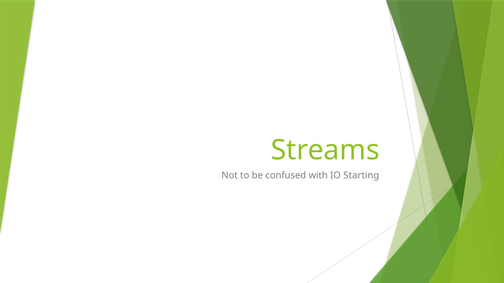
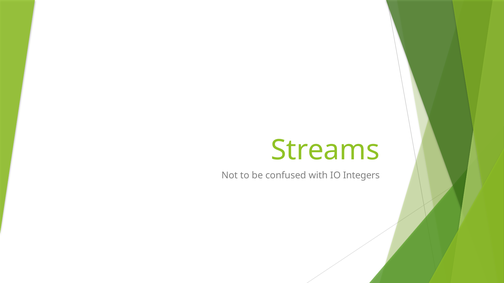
Starting: Starting -> Integers
